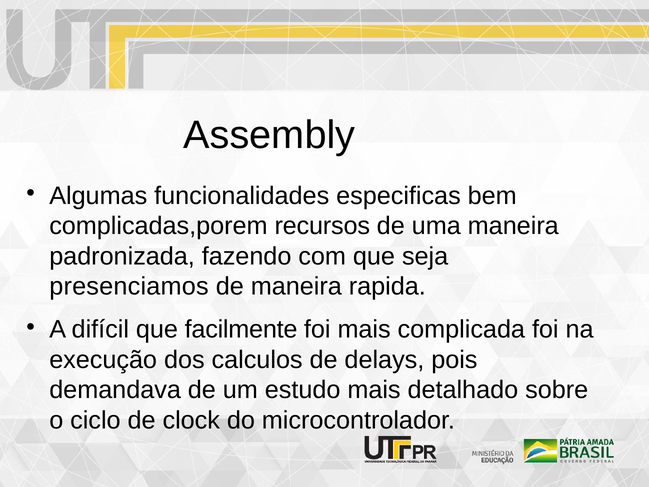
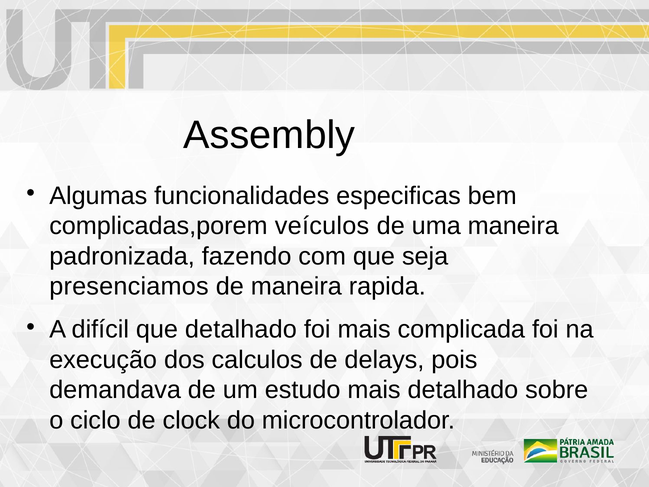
recursos: recursos -> veículos
que facilmente: facilmente -> detalhado
